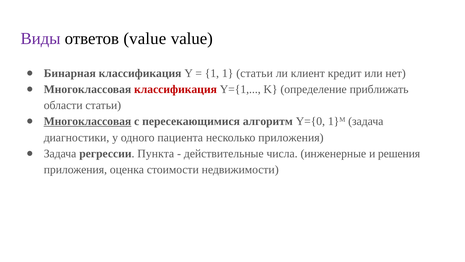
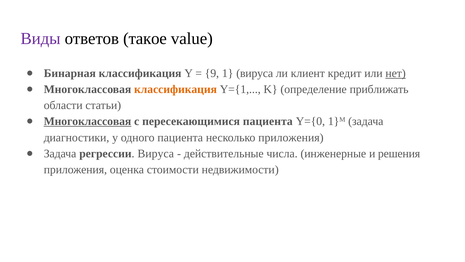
ответов value: value -> такое
1 at (212, 73): 1 -> 9
1 статьи: статьи -> вируса
нет underline: none -> present
классификация at (176, 89) colour: red -> orange
пересекающимися алгоритм: алгоритм -> пациента
регрессии Пункта: Пункта -> Вируса
